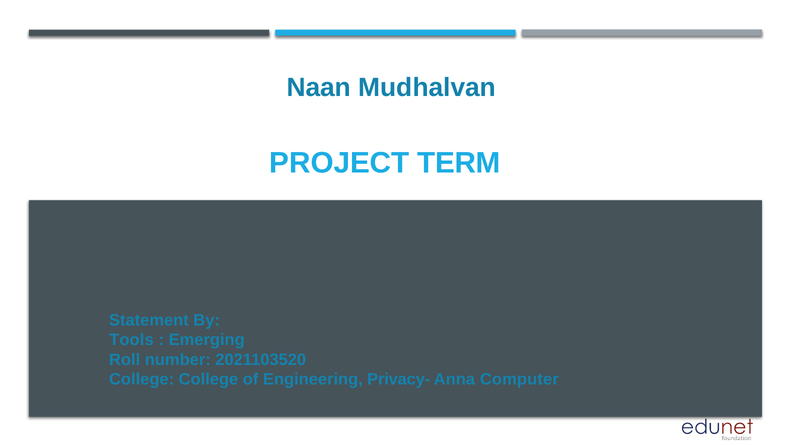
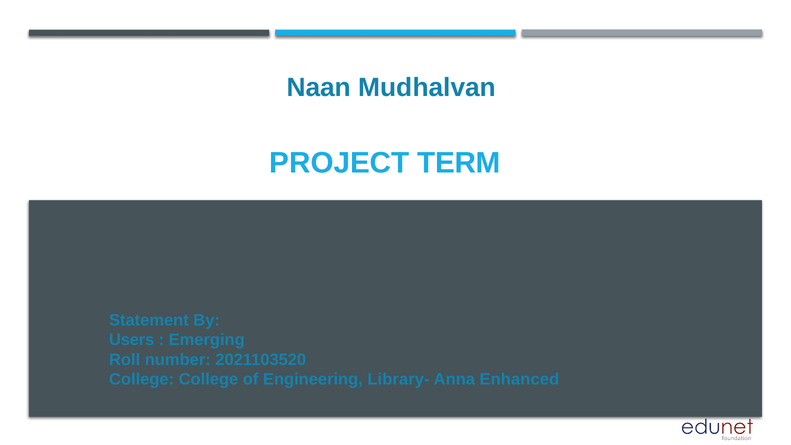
Tools: Tools -> Users
Privacy-: Privacy- -> Library-
Computer: Computer -> Enhanced
